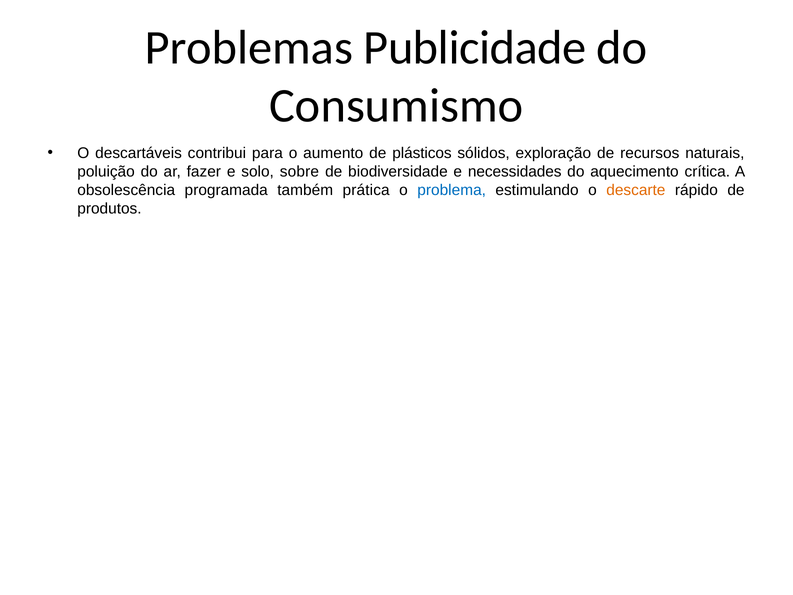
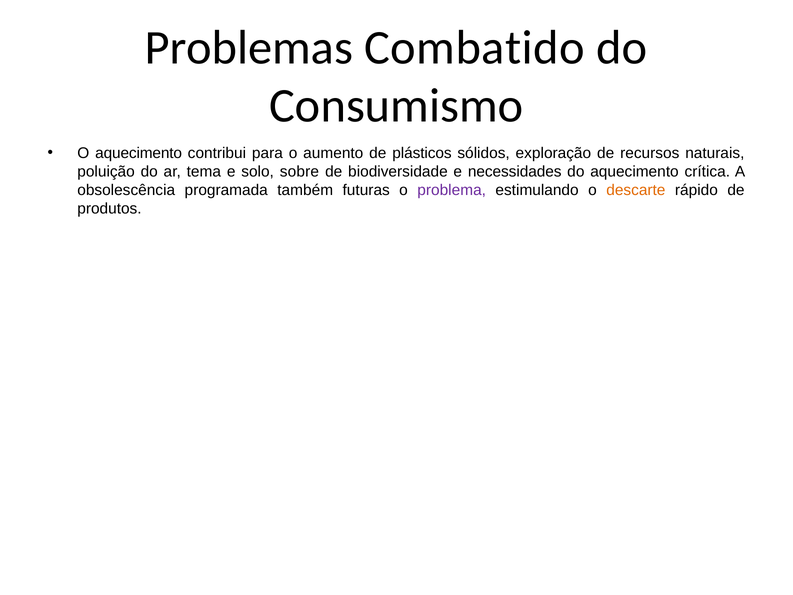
Publicidade: Publicidade -> Combatido
O descartáveis: descartáveis -> aquecimento
fazer: fazer -> tema
prática: prática -> futuras
problema colour: blue -> purple
